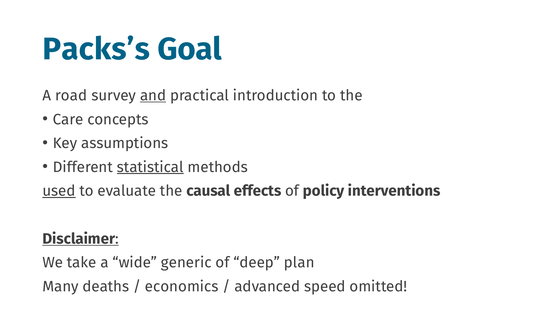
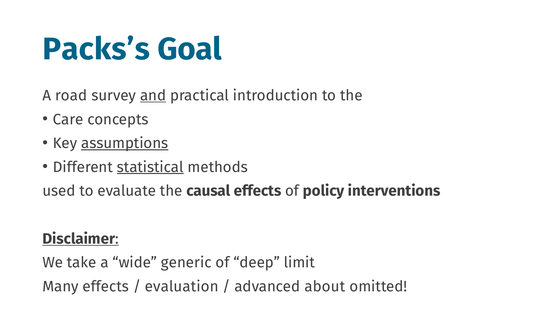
assumptions underline: none -> present
used underline: present -> none
plan: plan -> limit
Many deaths: deaths -> effects
economics: economics -> evaluation
speed: speed -> about
